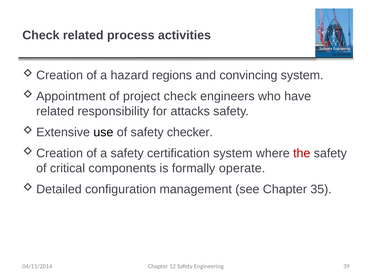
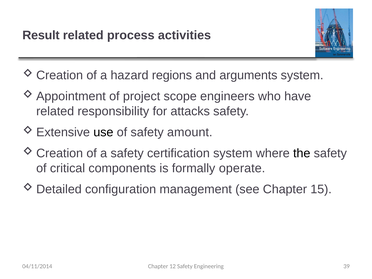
Check at (41, 35): Check -> Result
convincing: convincing -> arguments
project check: check -> scope
checker: checker -> amount
the colour: red -> black
35: 35 -> 15
